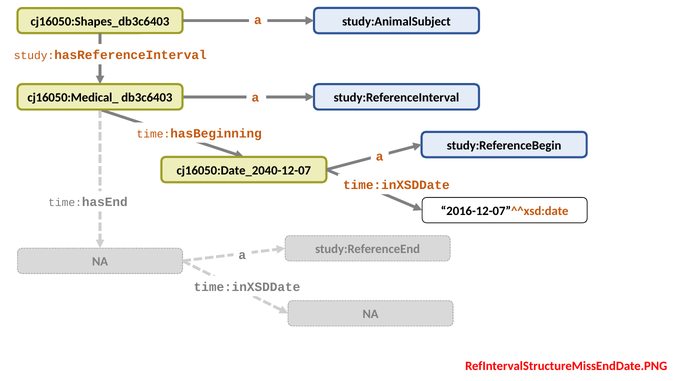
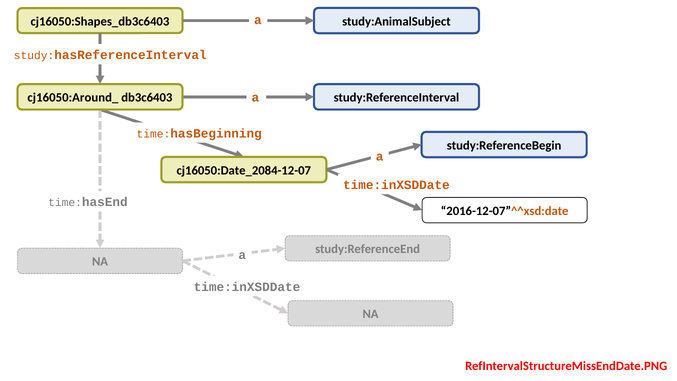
cj16050:Medical_: cj16050:Medical_ -> cj16050:Around_
cj16050:Date_2040-12-07: cj16050:Date_2040-12-07 -> cj16050:Date_2084-12-07
